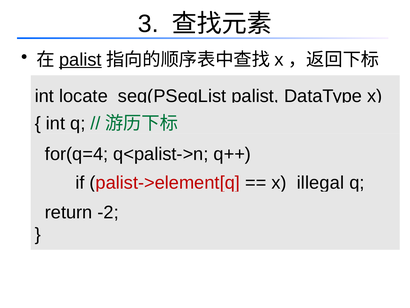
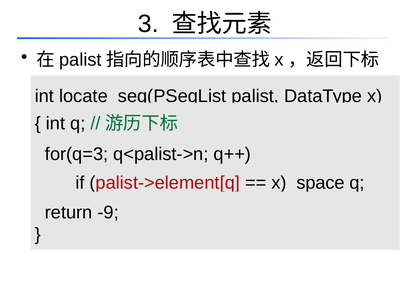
palist at (80, 60) underline: present -> none
for(q=4: for(q=4 -> for(q=3
illegal: illegal -> space
-2: -2 -> -9
